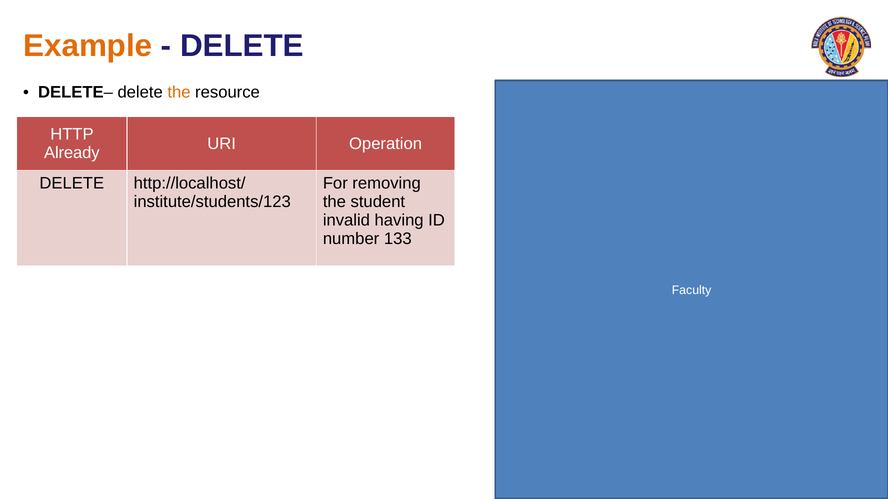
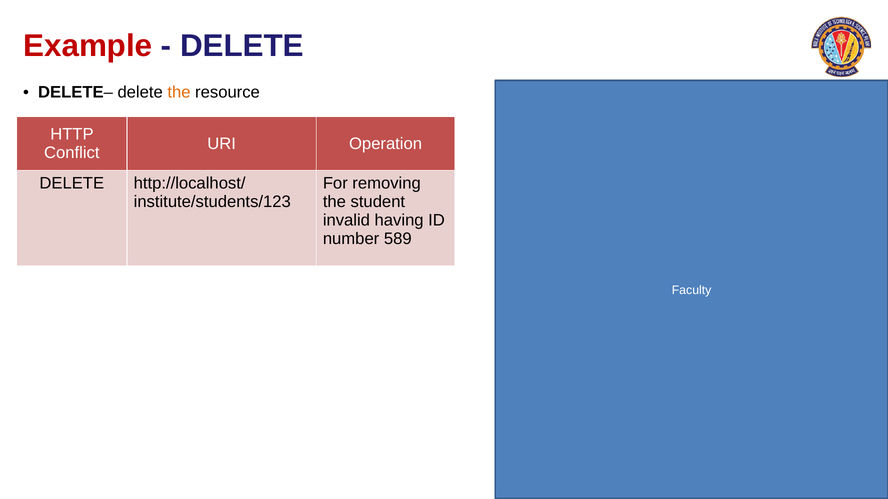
Example colour: orange -> red
Already: Already -> Conflict
133: 133 -> 589
